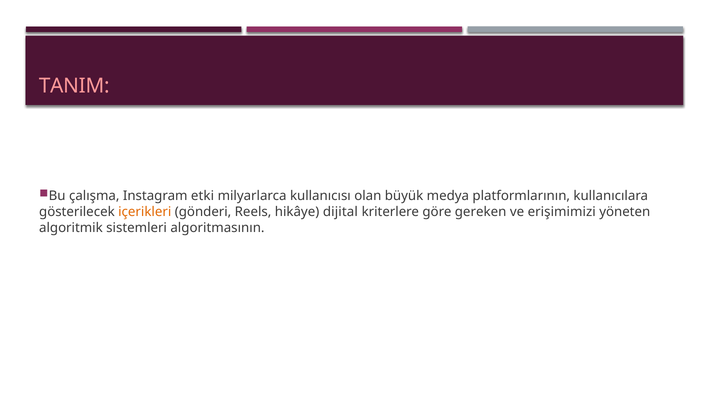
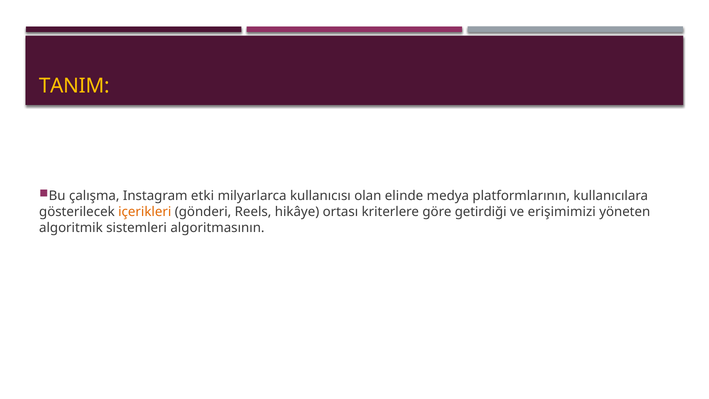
TANIM colour: pink -> yellow
büyük: büyük -> elinde
dijital: dijital -> ortası
gereken: gereken -> getirdiği
